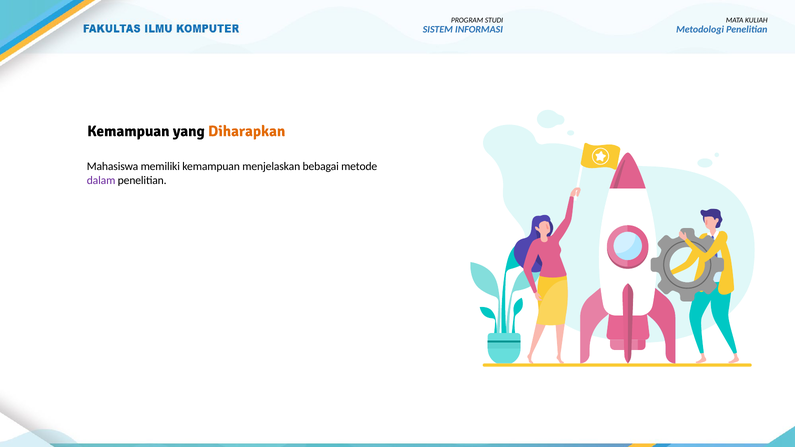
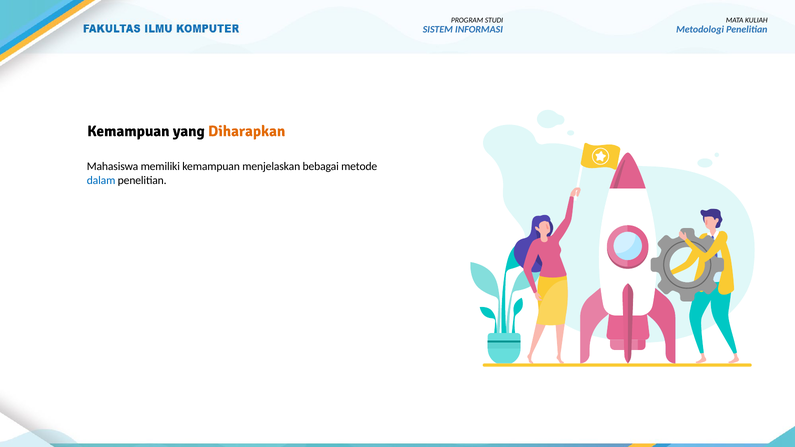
dalam colour: purple -> blue
